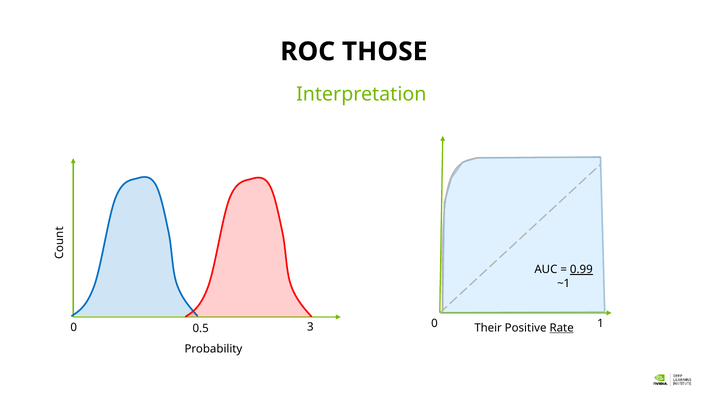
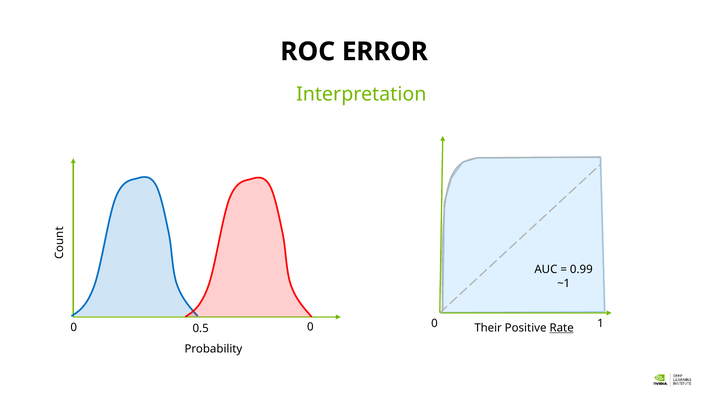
THOSE: THOSE -> ERROR
0.99 underline: present -> none
0.5 3: 3 -> 0
